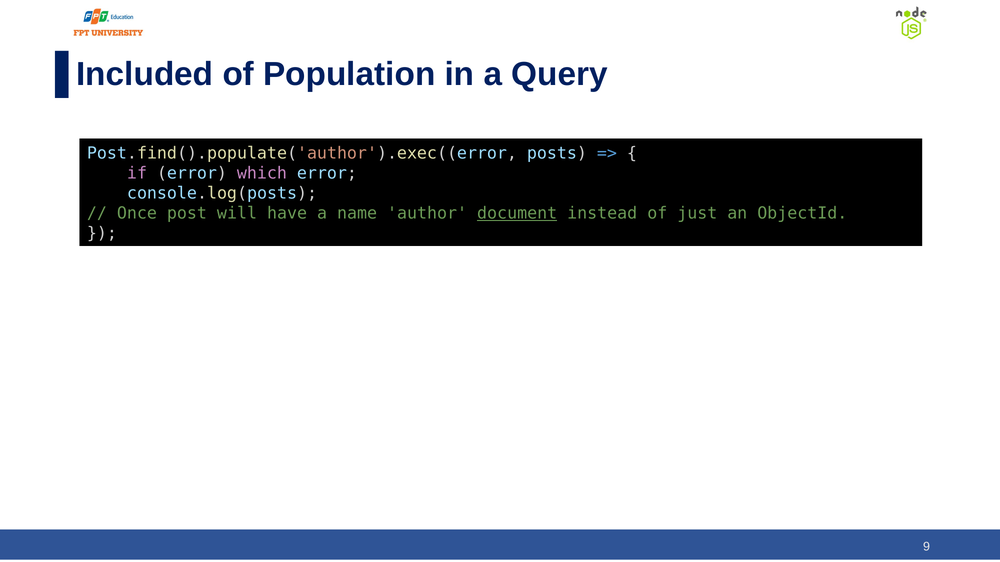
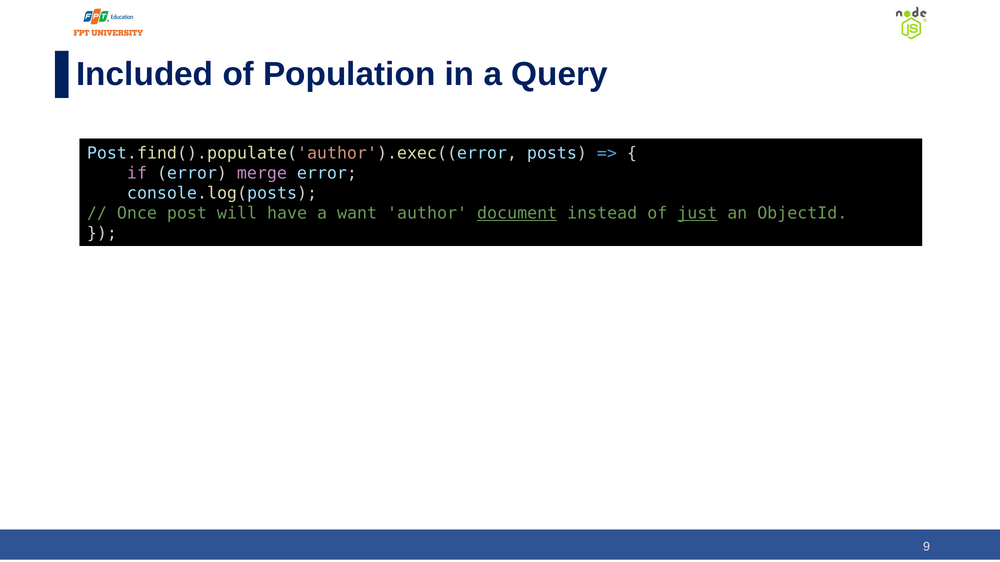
which: which -> merge
name: name -> want
just underline: none -> present
